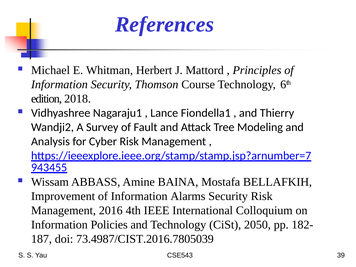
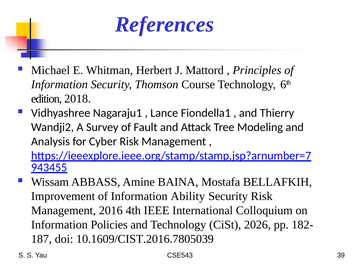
Alarms: Alarms -> Ability
2050: 2050 -> 2026
73.4987/CIST.2016.7805039: 73.4987/CIST.2016.7805039 -> 10.1609/CIST.2016.7805039
